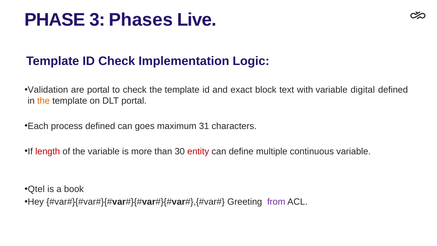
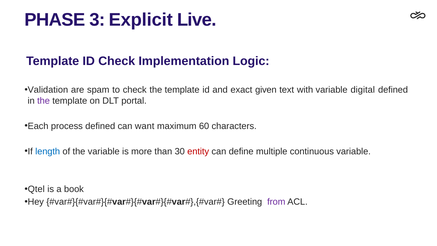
Phases: Phases -> Explicit
are portal: portal -> spam
block: block -> given
the at (43, 101) colour: orange -> purple
goes: goes -> want
31: 31 -> 60
length colour: red -> blue
